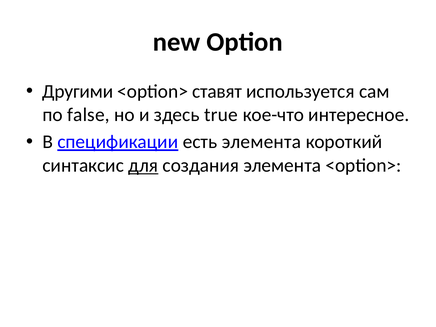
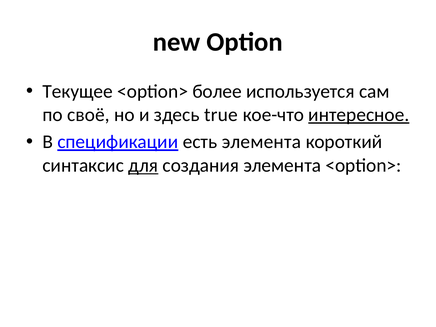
Другими: Другими -> Текущее
ставят: ставят -> более
false: false -> своё
интересное underline: none -> present
